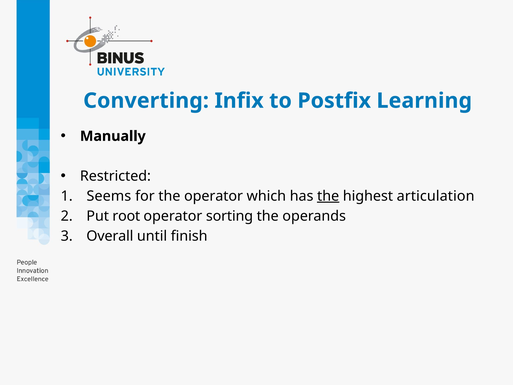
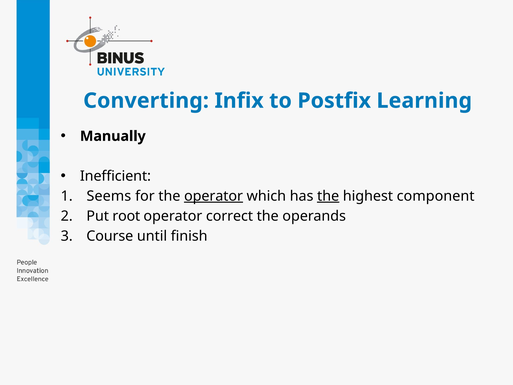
Restricted: Restricted -> Inefficient
operator at (214, 196) underline: none -> present
articulation: articulation -> component
sorting: sorting -> correct
Overall: Overall -> Course
